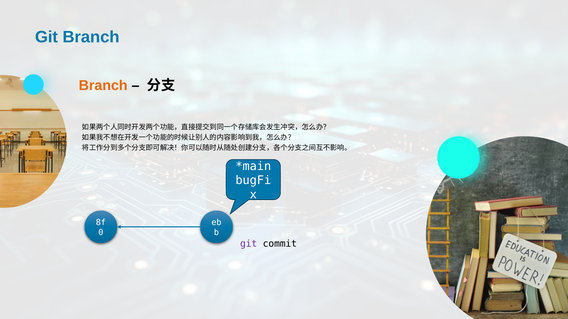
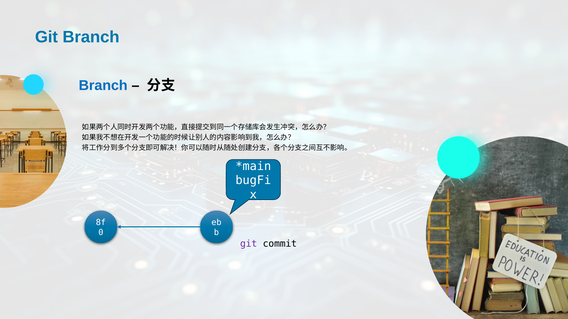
Branch at (103, 86) colour: orange -> blue
